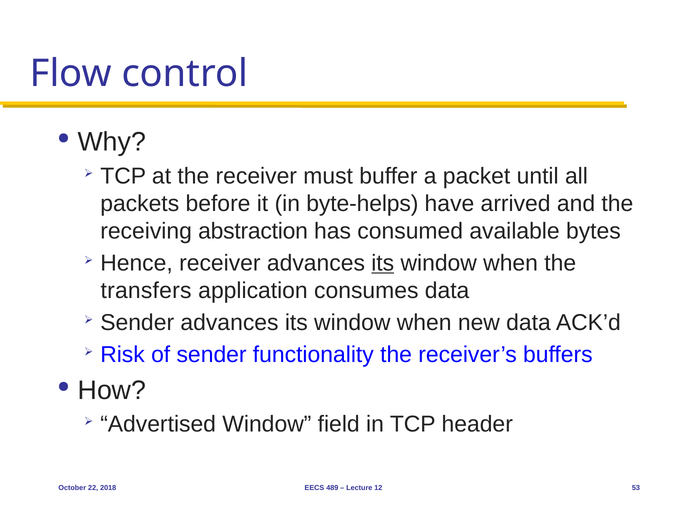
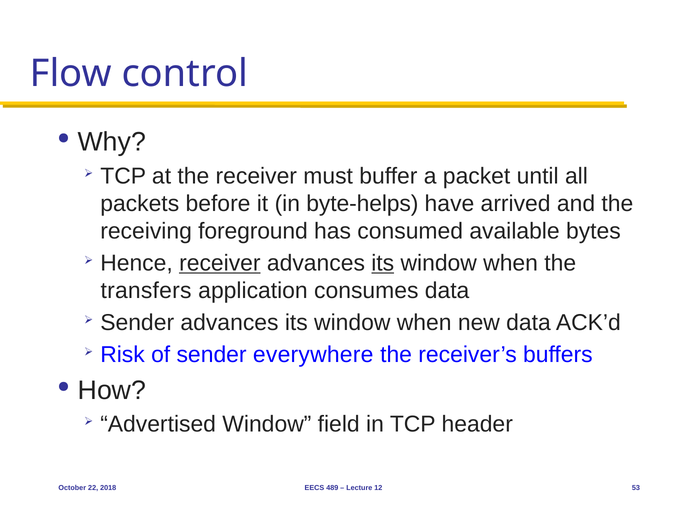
abstraction: abstraction -> foreground
receiver at (220, 263) underline: none -> present
functionality: functionality -> everywhere
